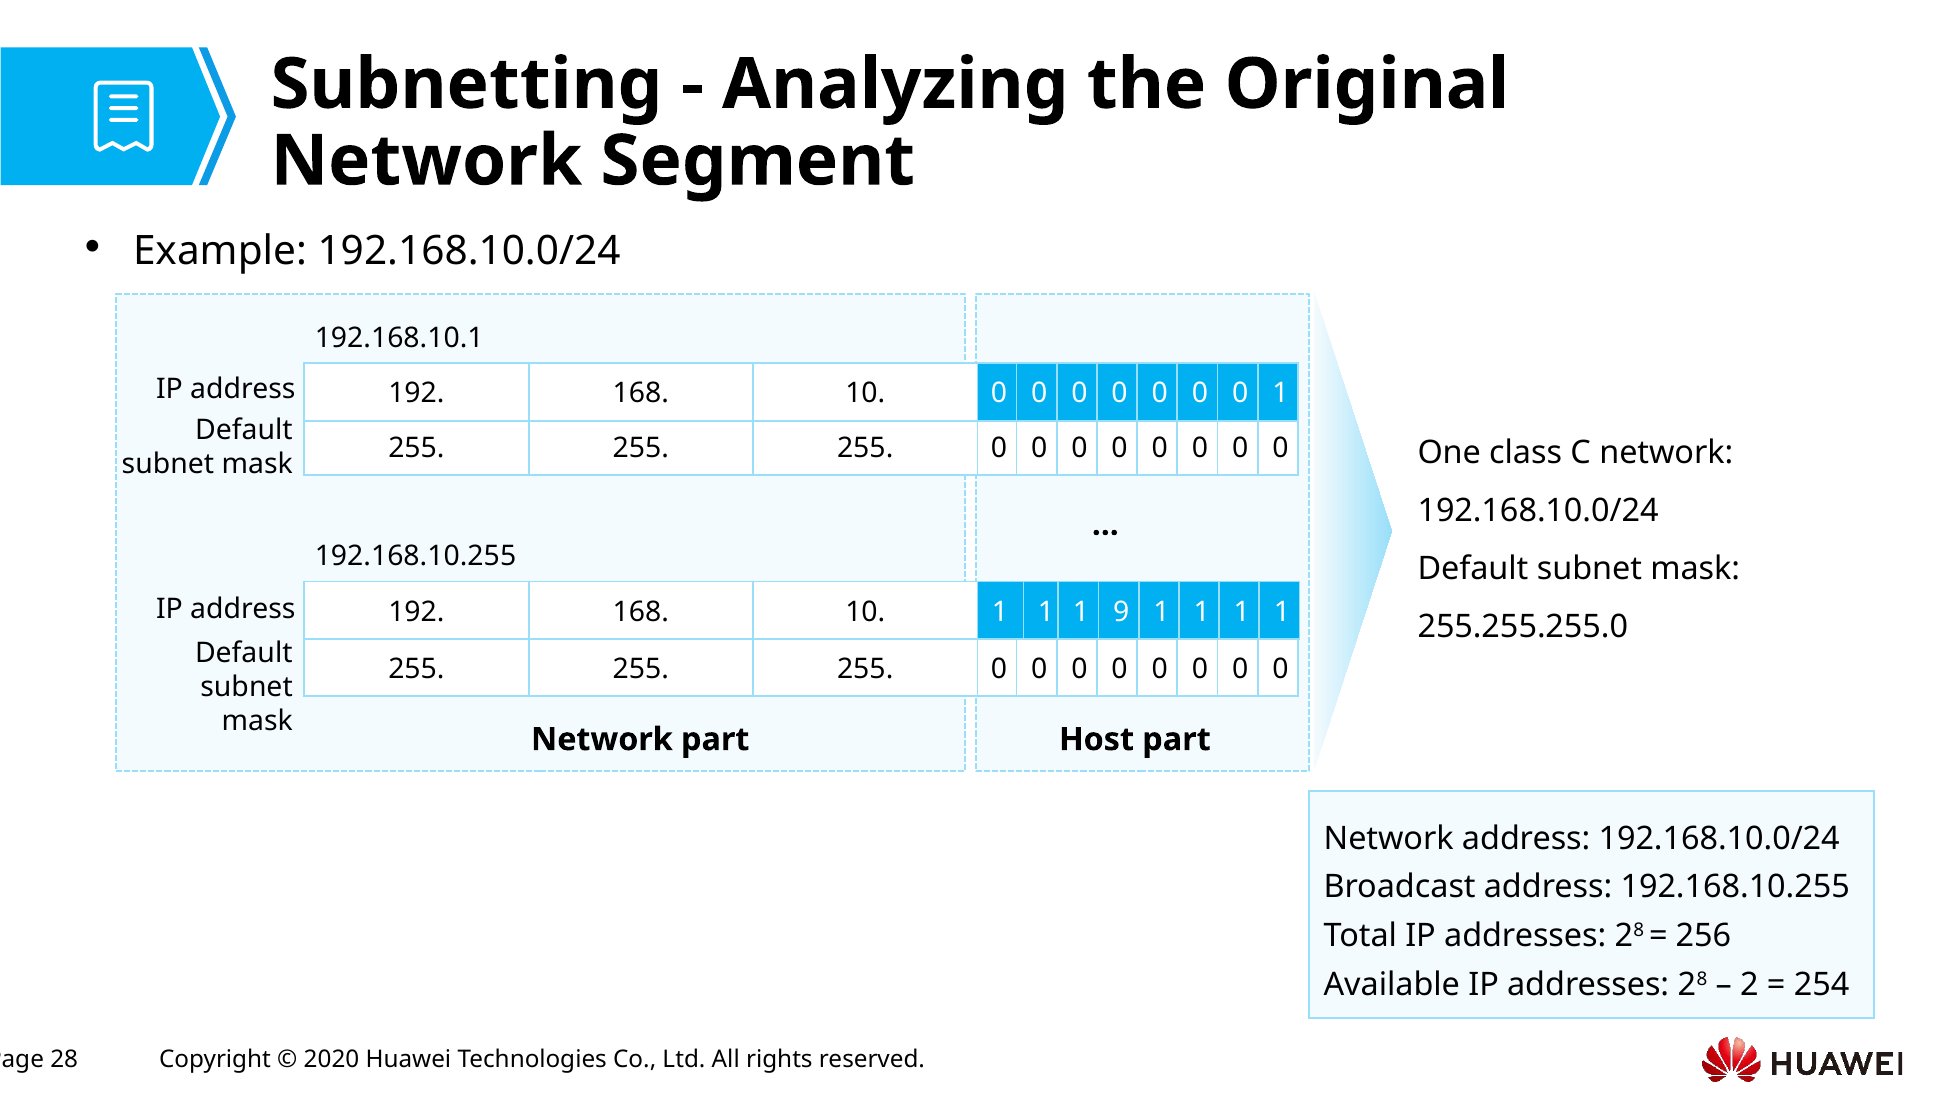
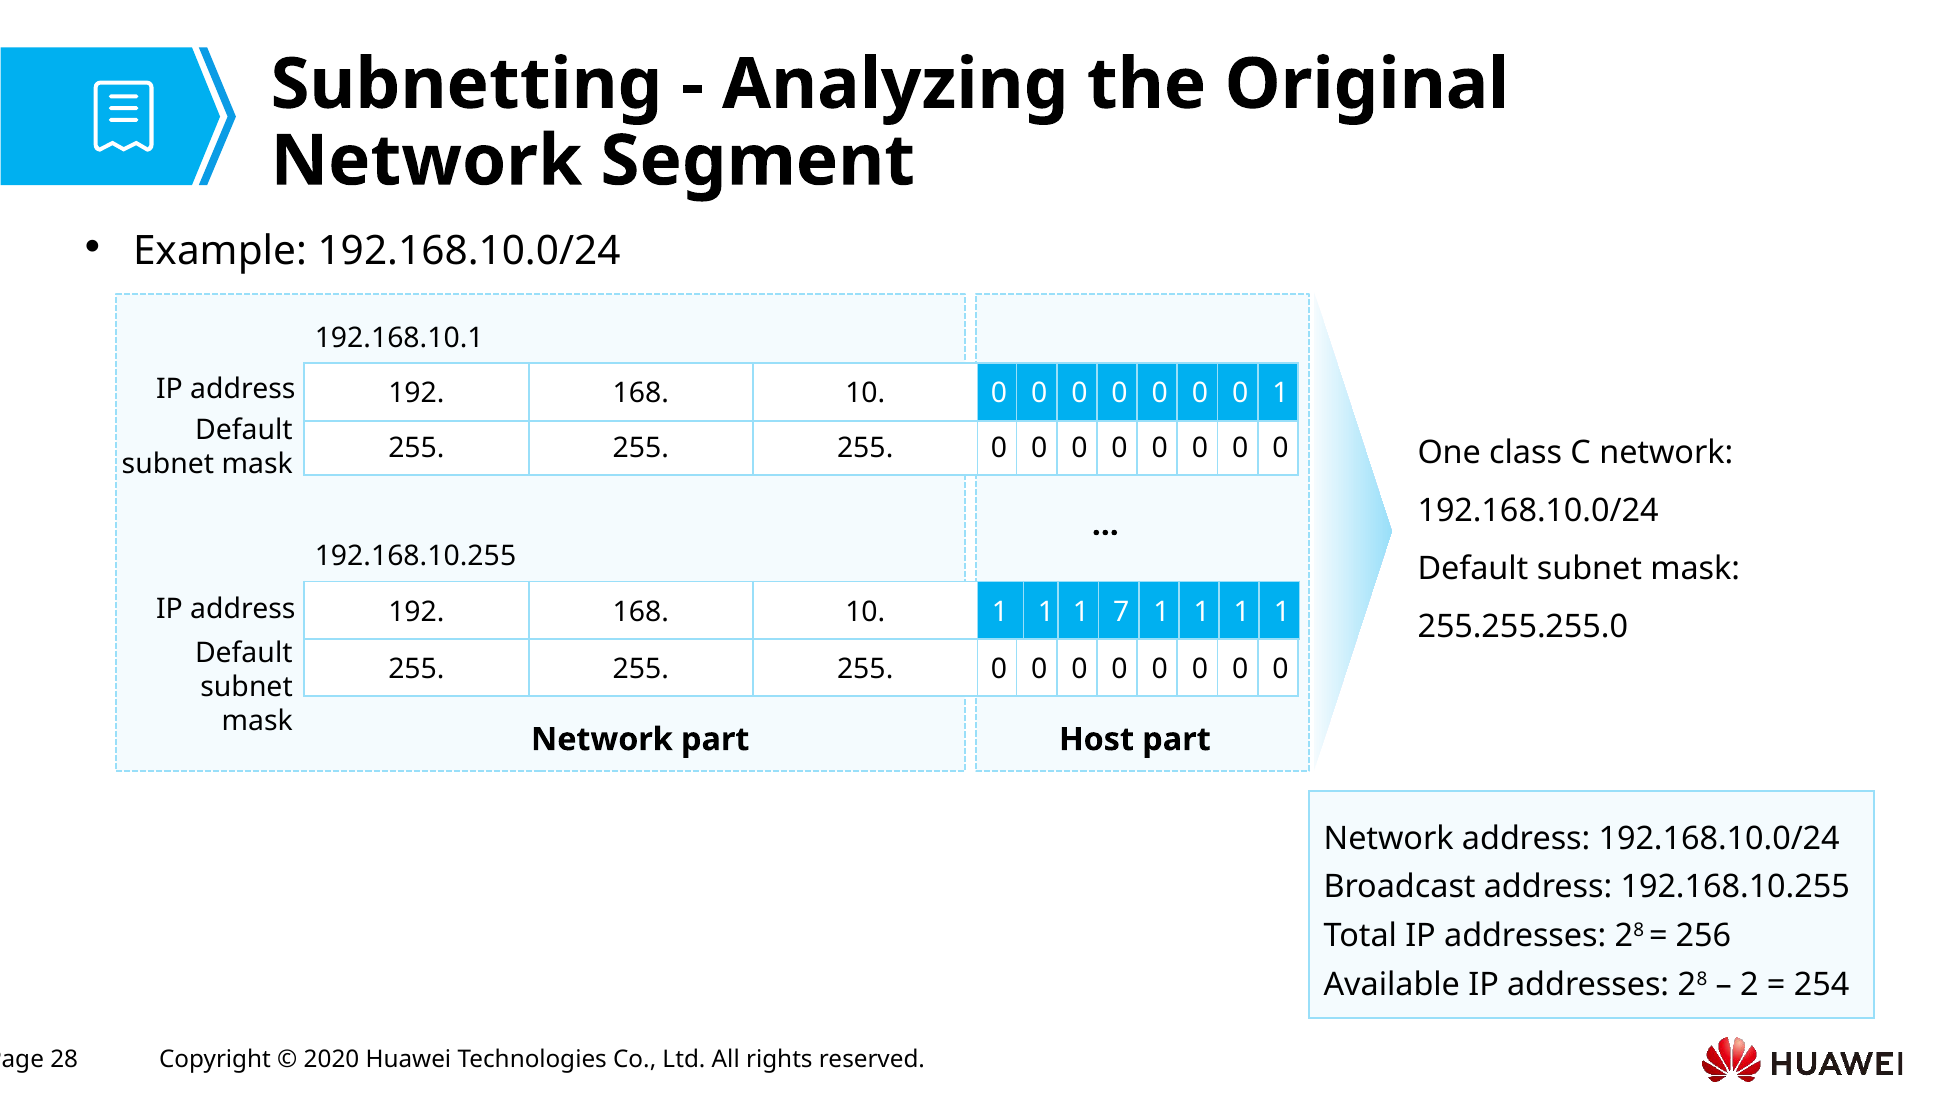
9: 9 -> 7
